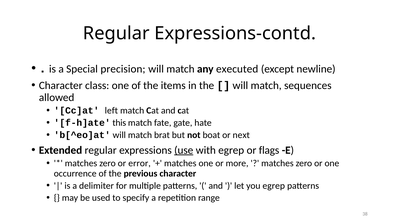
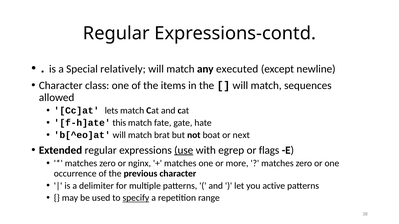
precision: precision -> relatively
left: left -> lets
error: error -> nginx
you egrep: egrep -> active
specify underline: none -> present
